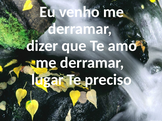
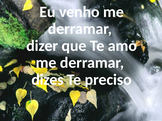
lugar: lugar -> dizes
